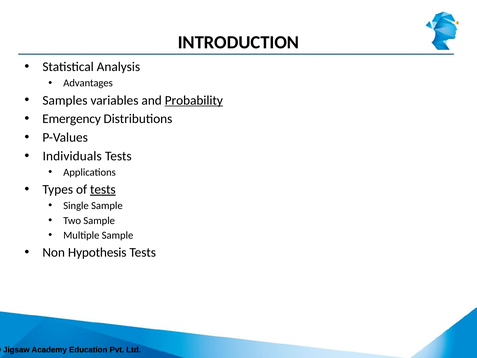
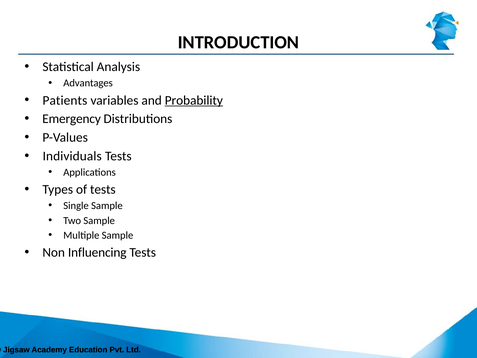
Samples: Samples -> Patients
tests at (103, 189) underline: present -> none
Hypothesis: Hypothesis -> Influencing
